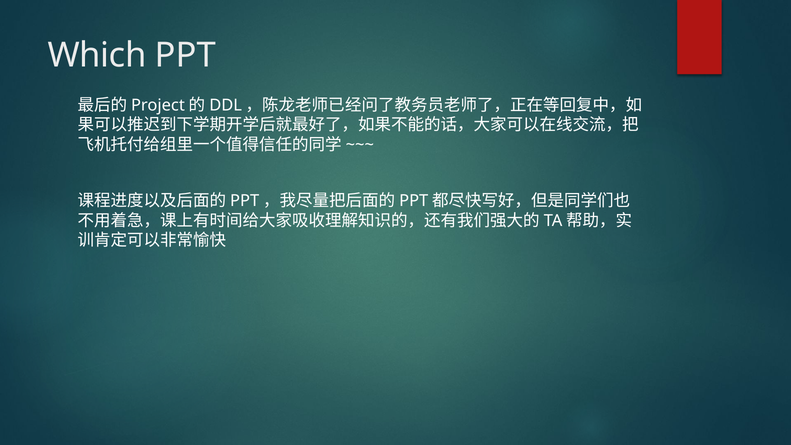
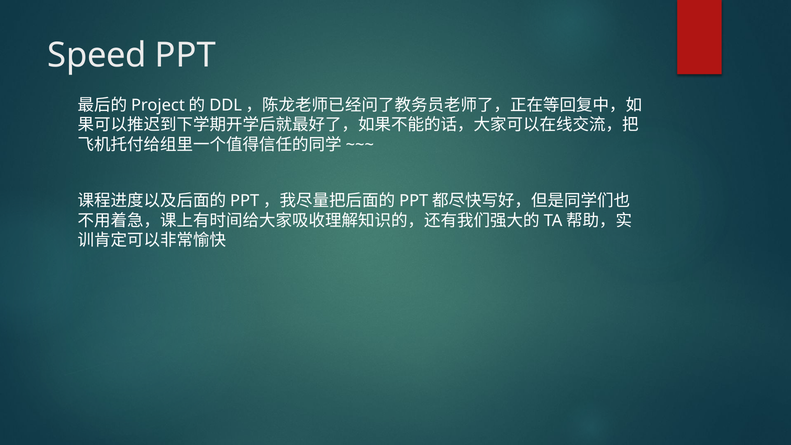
Which: Which -> Speed
